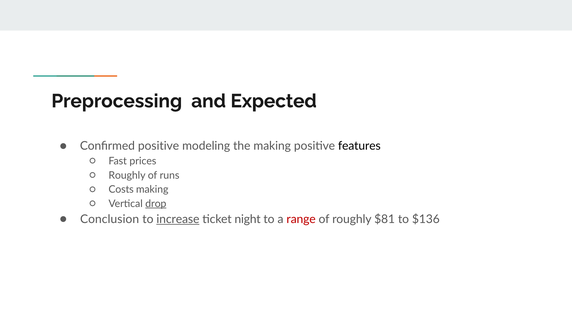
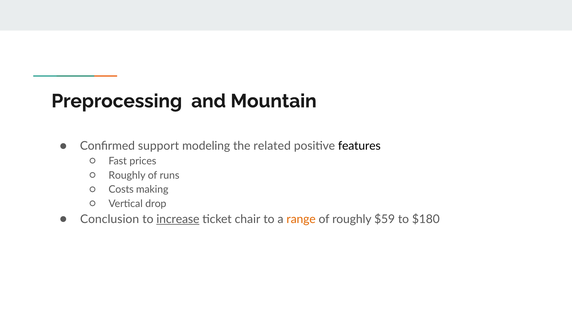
Expected: Expected -> Mountain
Confirmed positive: positive -> support
the making: making -> related
drop underline: present -> none
night: night -> chair
range colour: red -> orange
$81: $81 -> $59
$136: $136 -> $180
